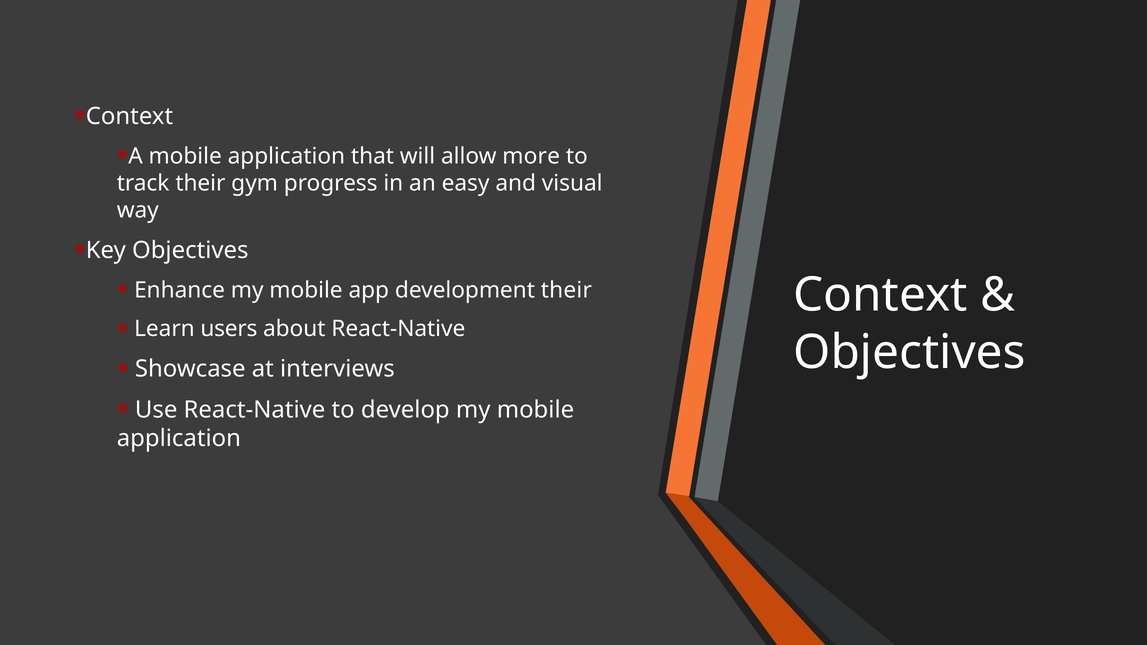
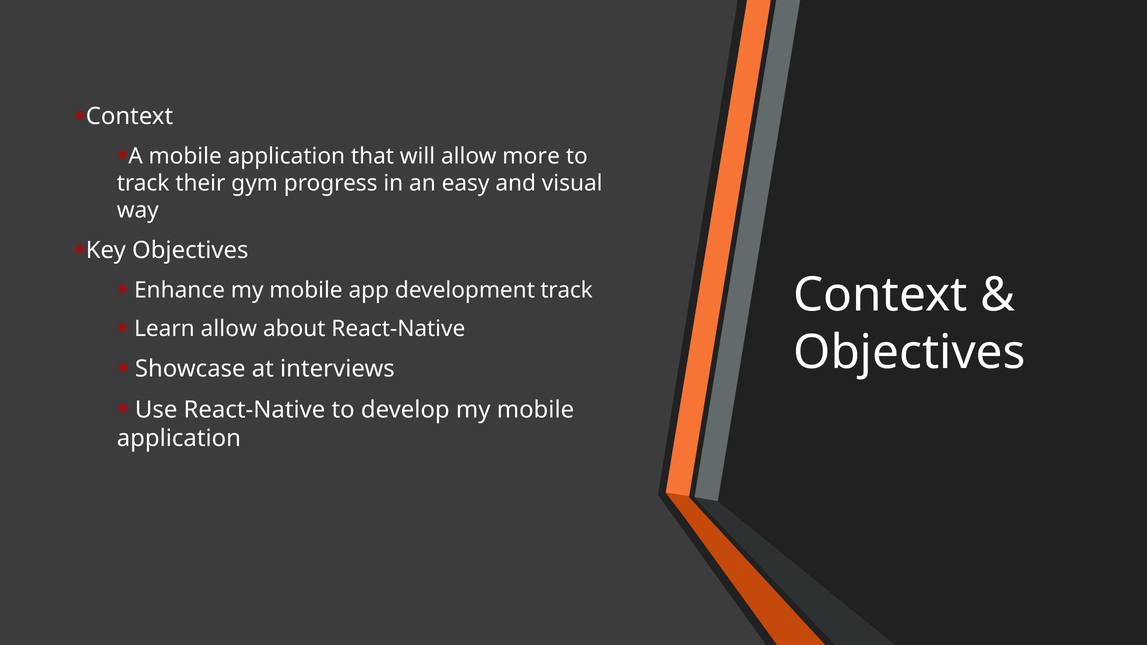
development their: their -> track
Learn users: users -> allow
